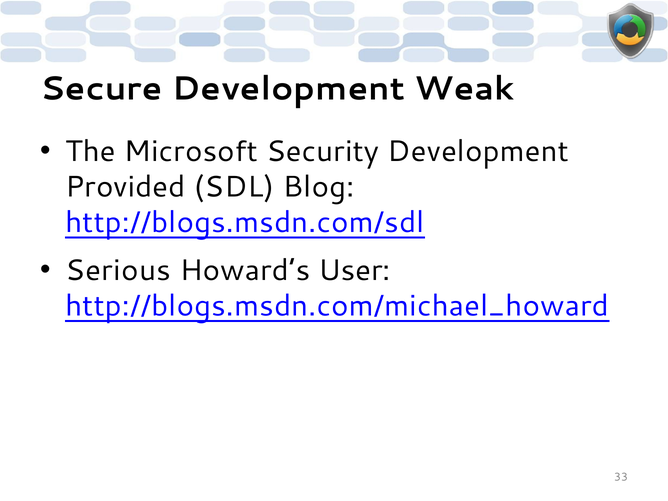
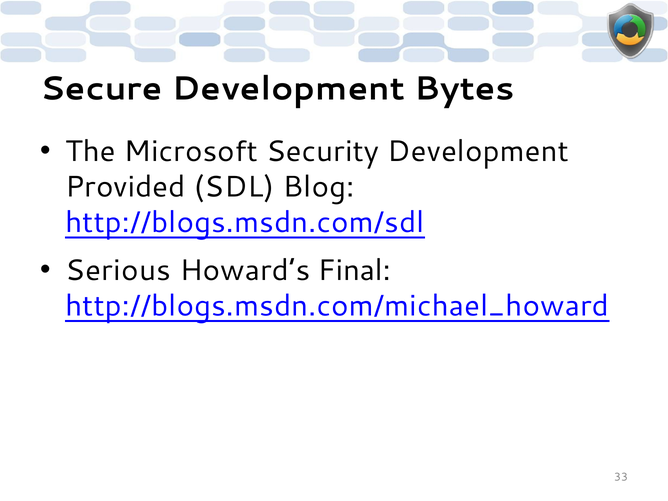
Weak: Weak -> Bytes
User: User -> Final
